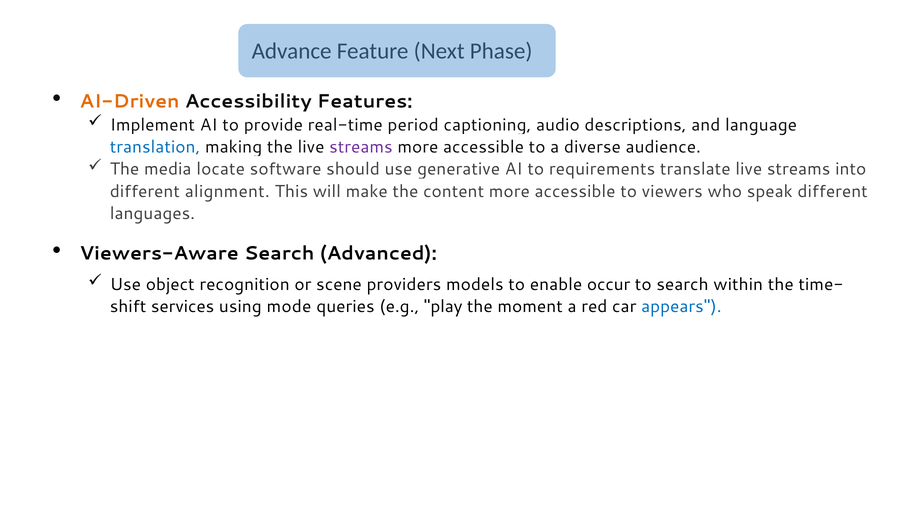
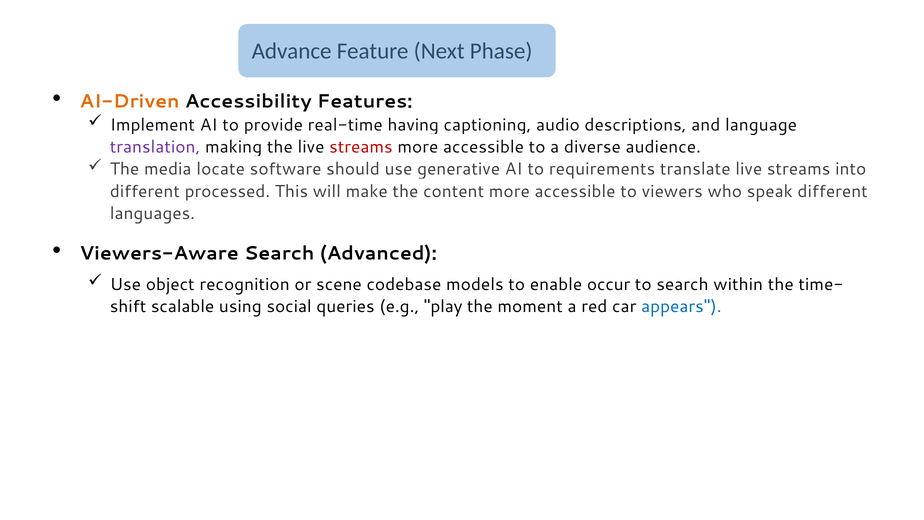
period: period -> having
translation colour: blue -> purple
streams at (361, 147) colour: purple -> red
alignment: alignment -> processed
providers: providers -> codebase
services: services -> scalable
mode: mode -> social
